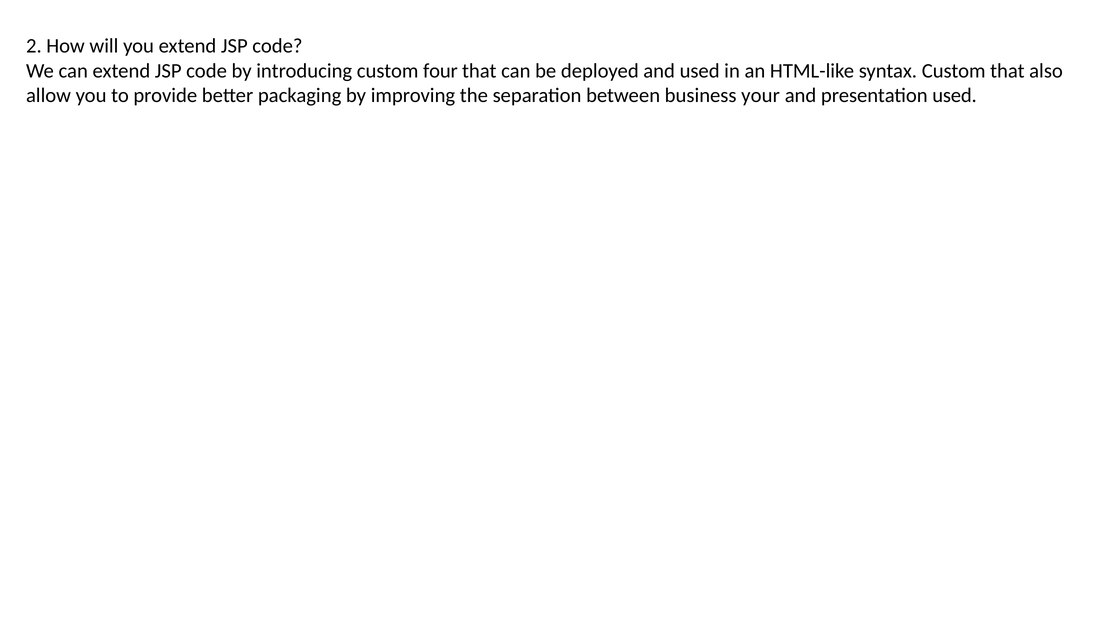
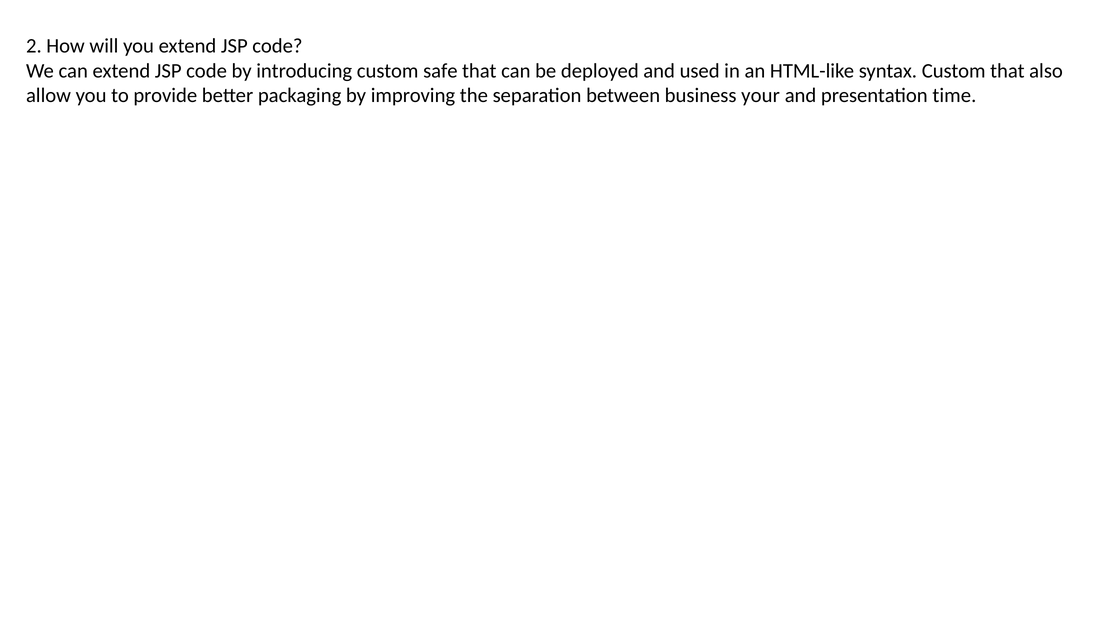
four: four -> safe
presentation used: used -> time
